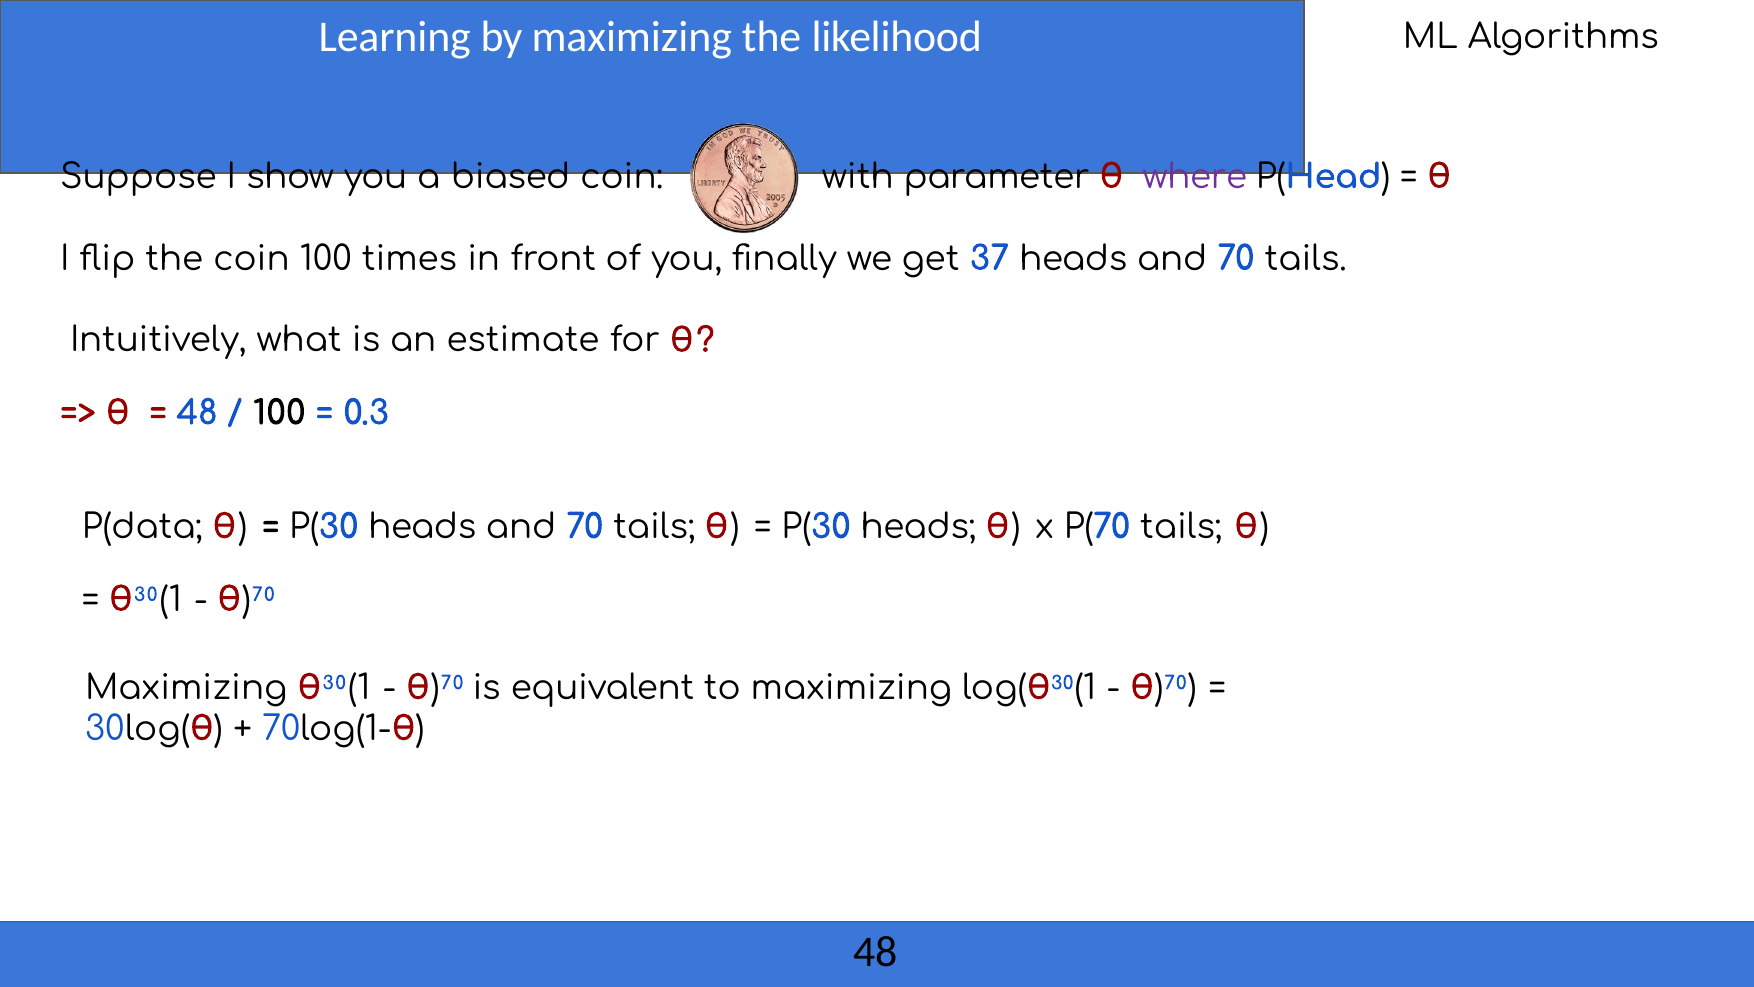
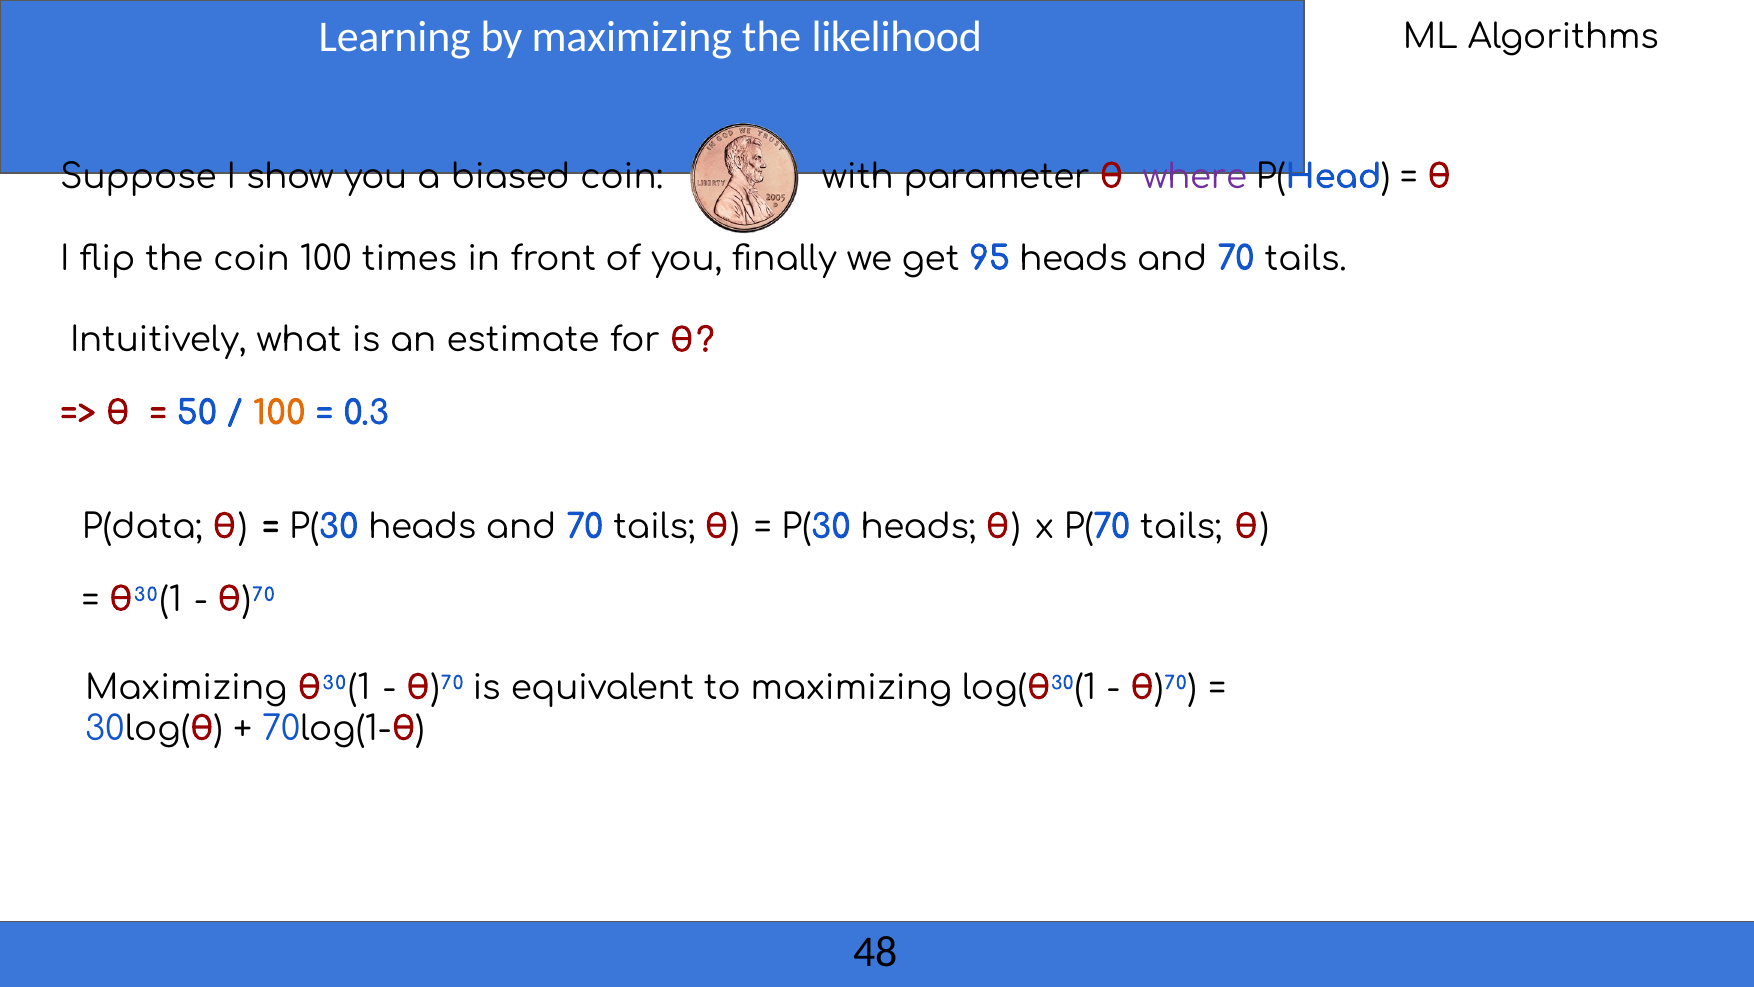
37: 37 -> 95
48 at (197, 413): 48 -> 50
100 at (279, 413) colour: black -> orange
